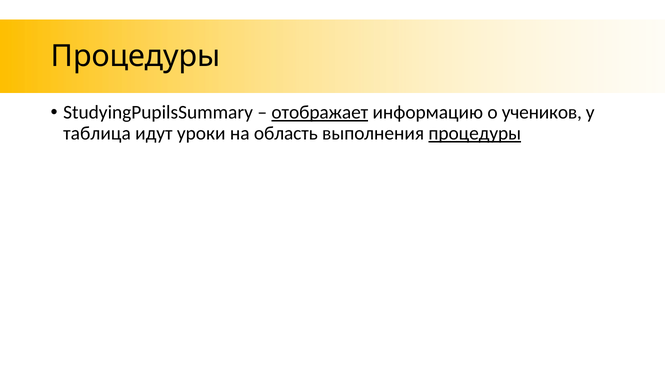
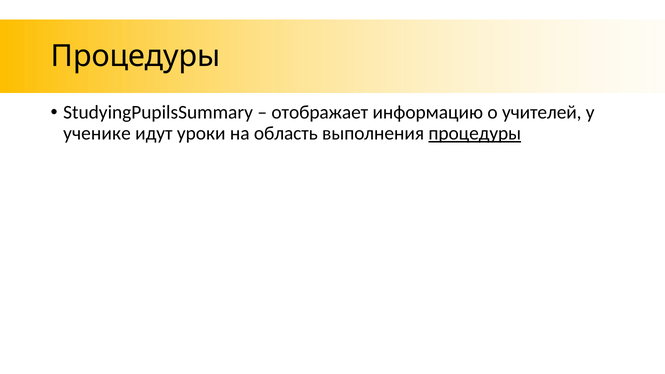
отображает underline: present -> none
учеников: учеников -> учителей
таблица: таблица -> ученике
